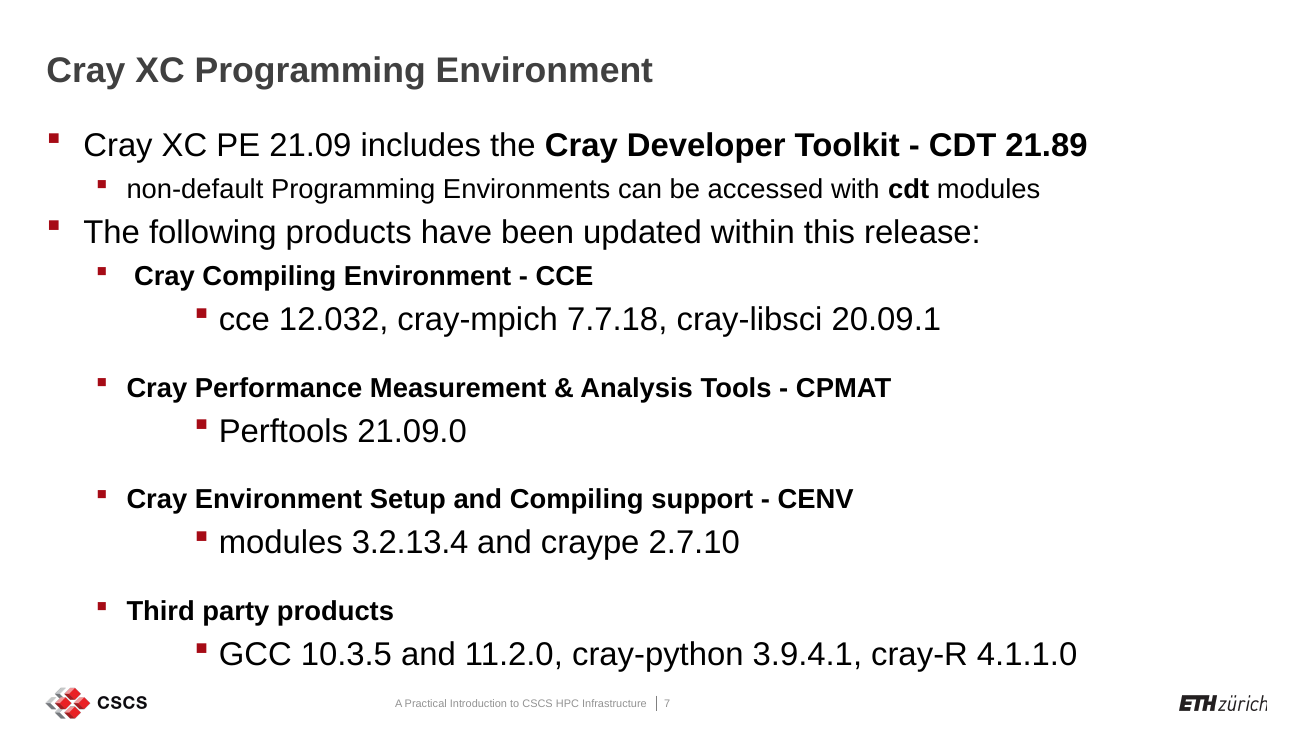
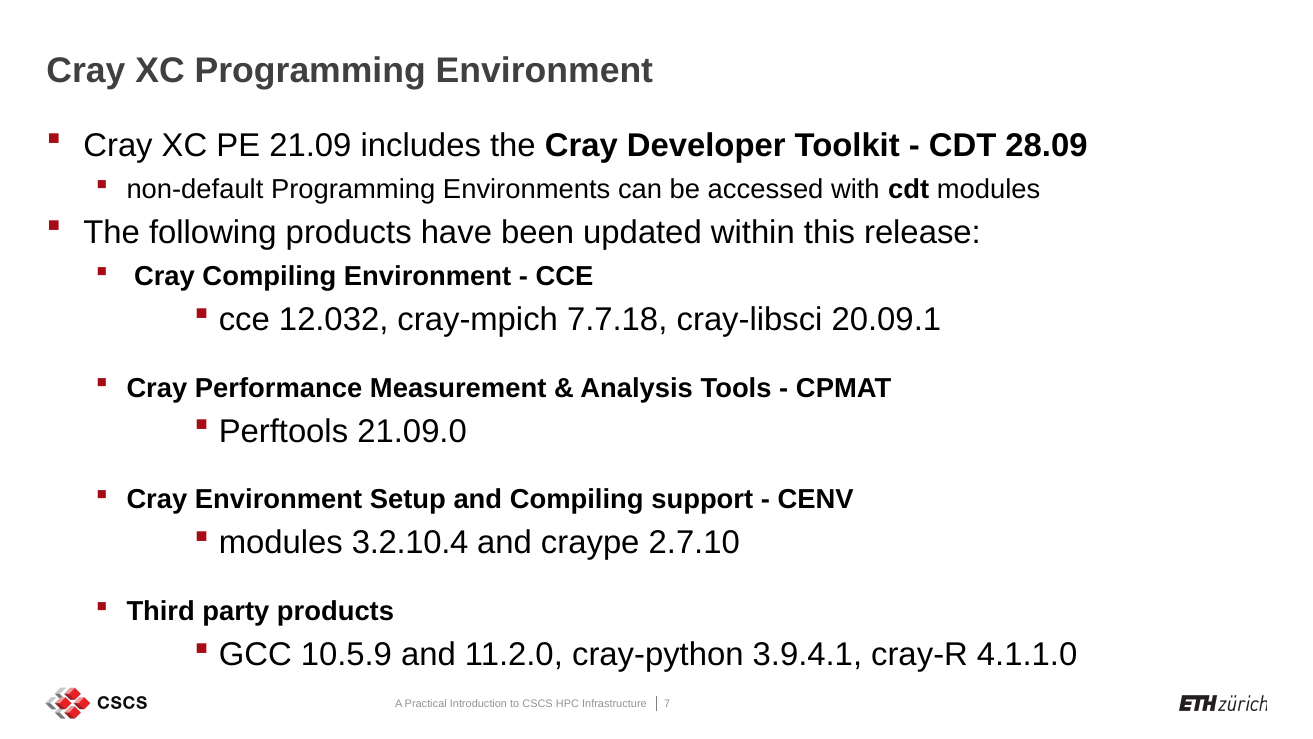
21.89: 21.89 -> 28.09
3.2.13.4: 3.2.13.4 -> 3.2.10.4
10.3.5: 10.3.5 -> 10.5.9
